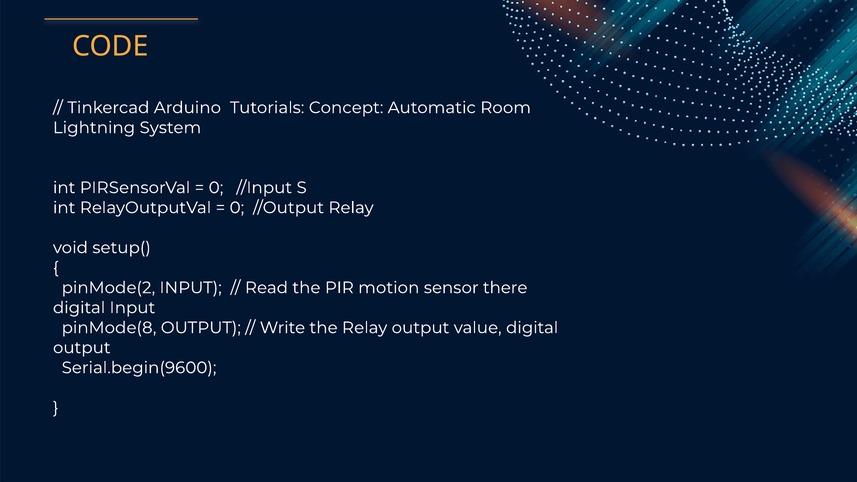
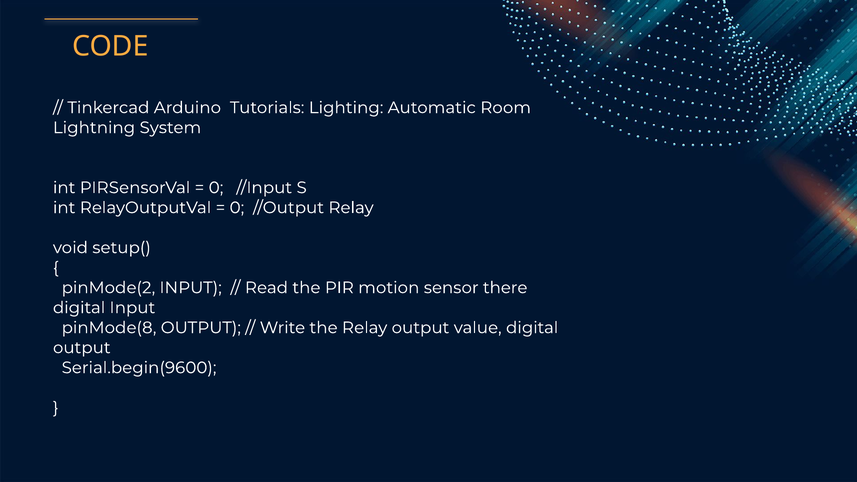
Concept: Concept -> Lighting
